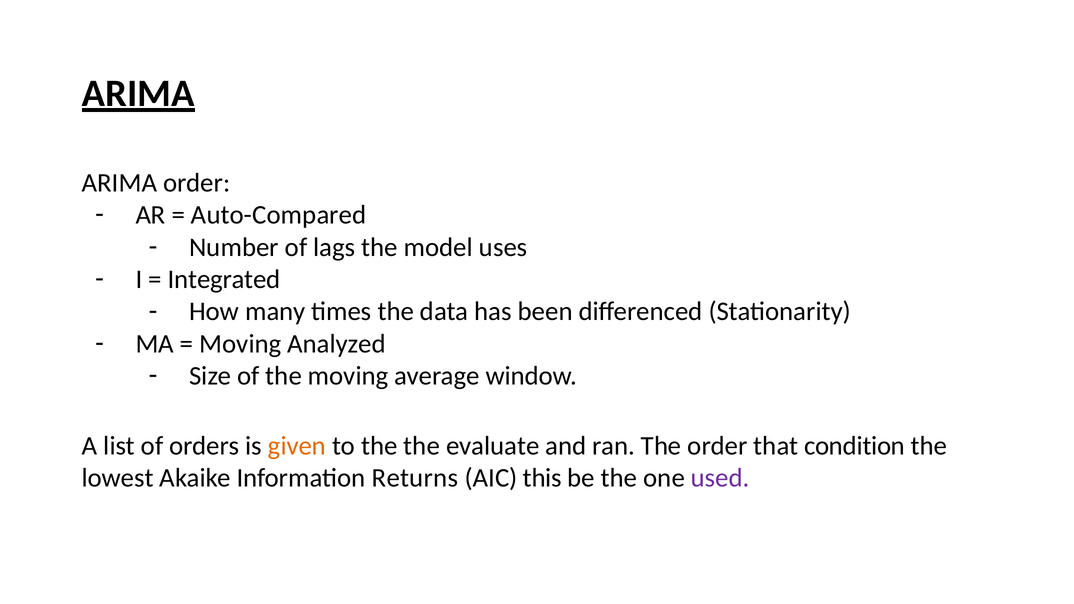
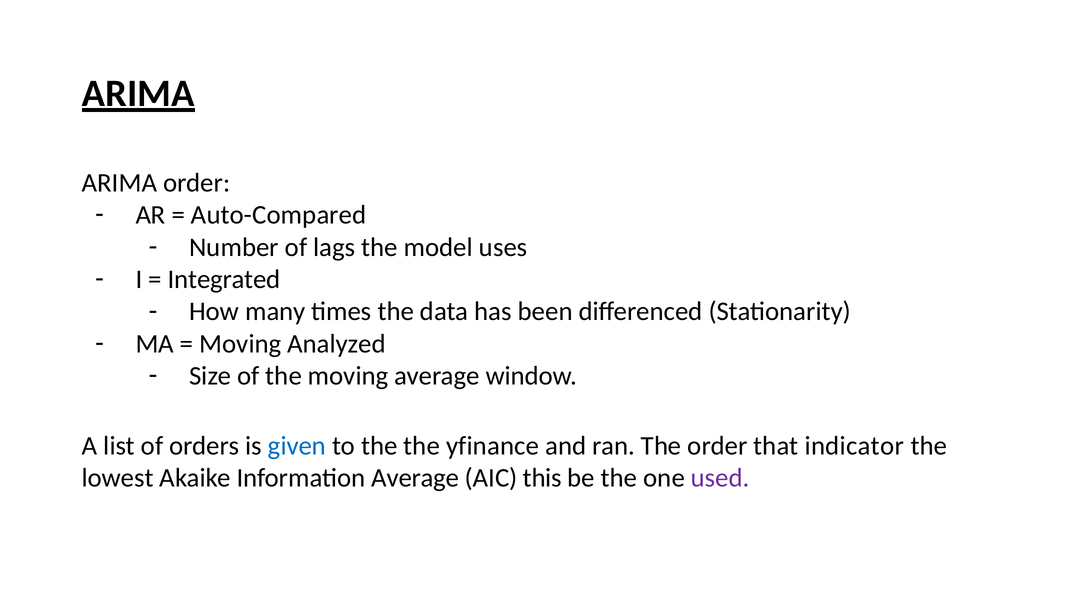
given colour: orange -> blue
evaluate: evaluate -> yfinance
condition: condition -> indicator
Information Returns: Returns -> Average
